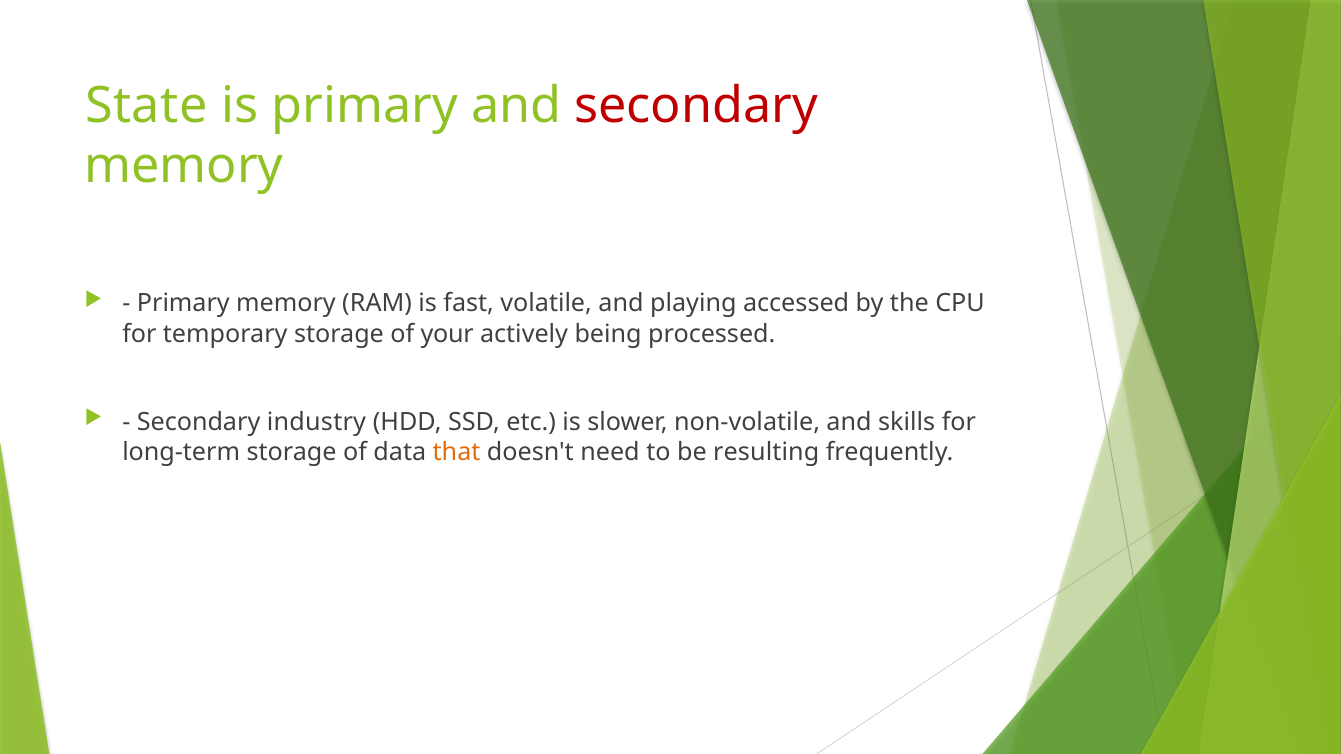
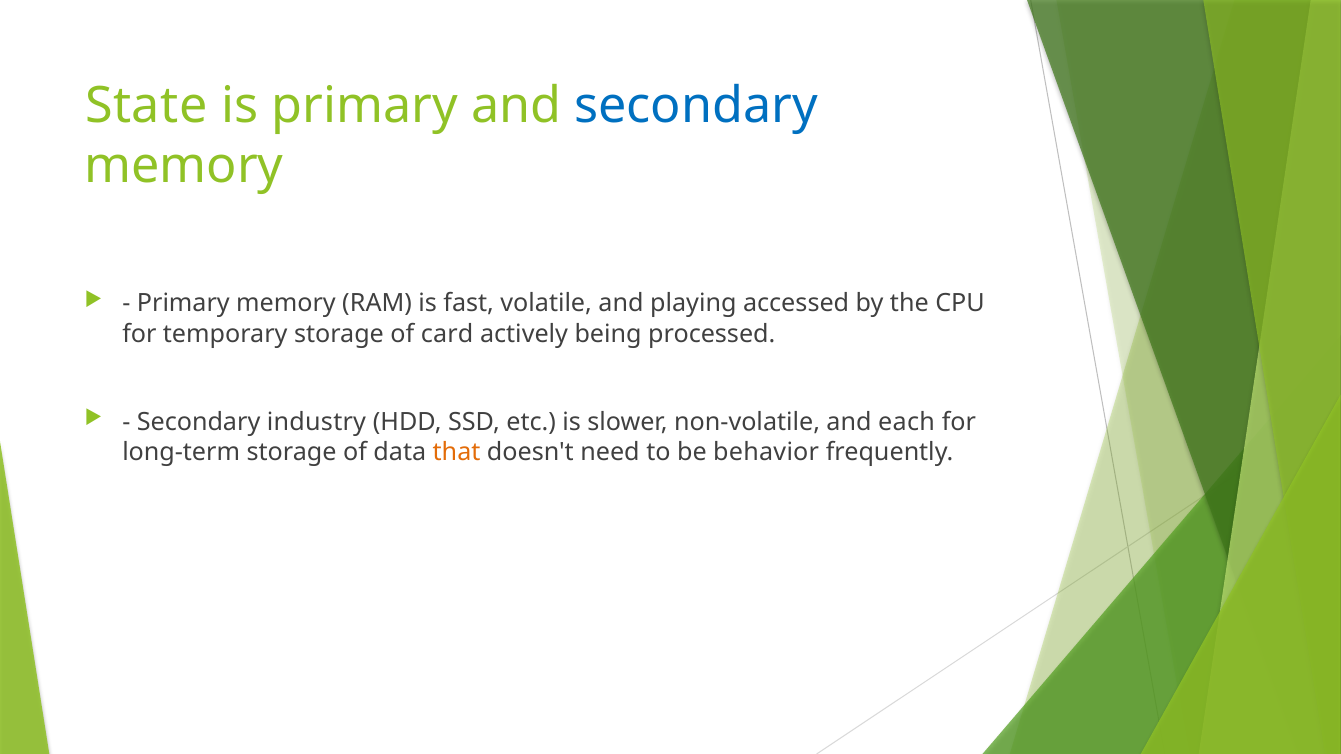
secondary at (696, 106) colour: red -> blue
your: your -> card
skills: skills -> each
resulting: resulting -> behavior
